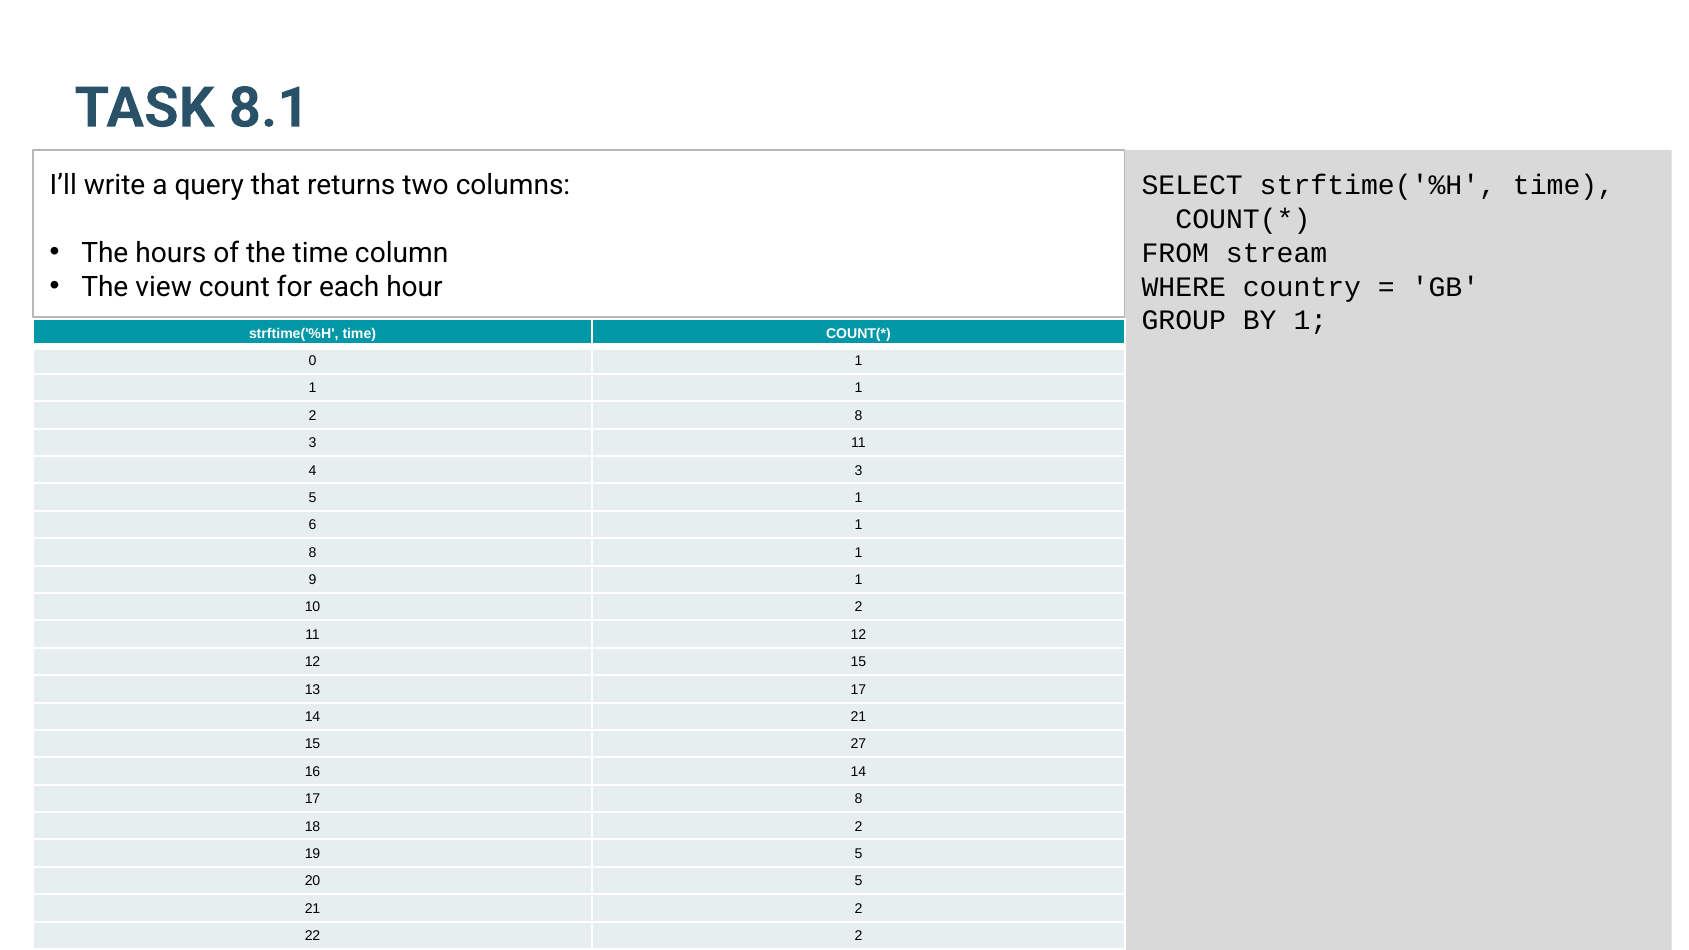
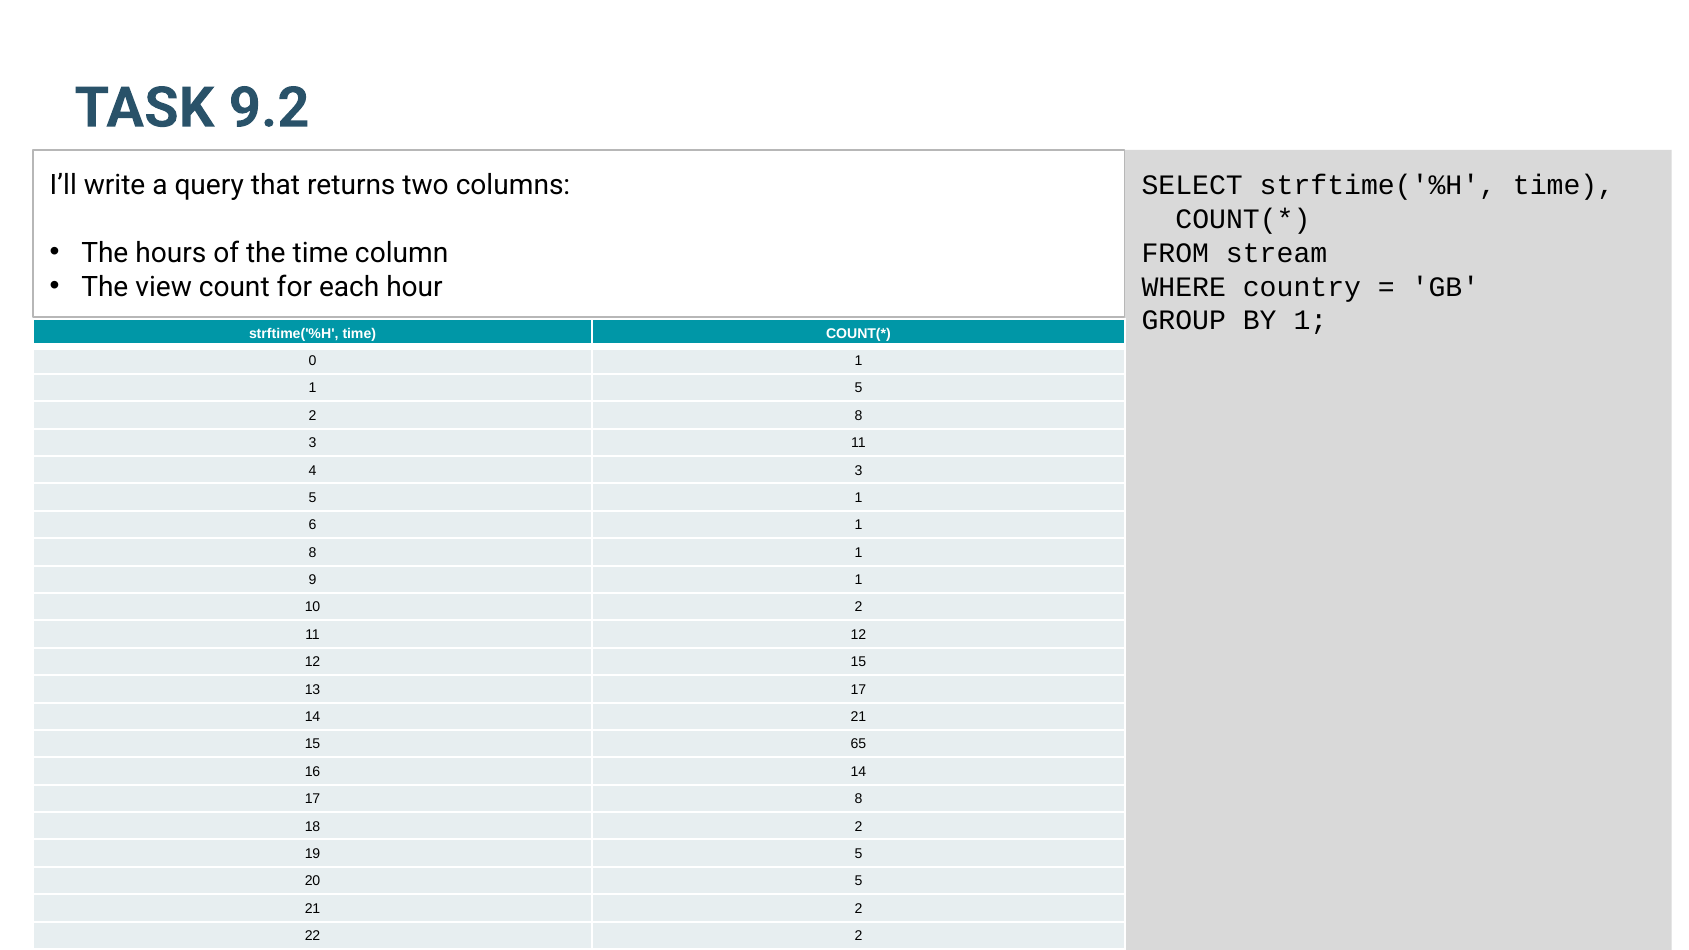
8.1: 8.1 -> 9.2
1 at (859, 388): 1 -> 5
27: 27 -> 65
